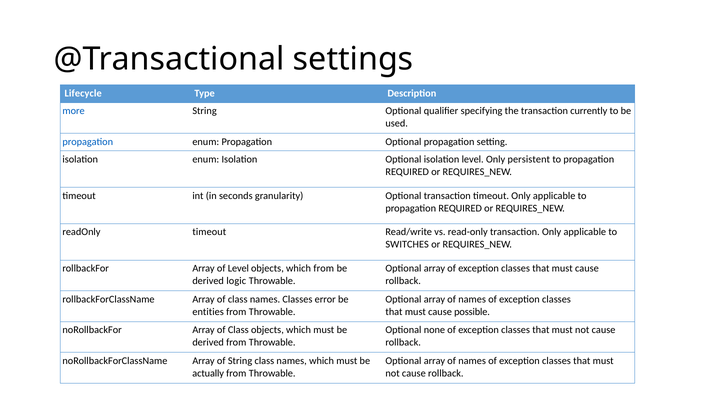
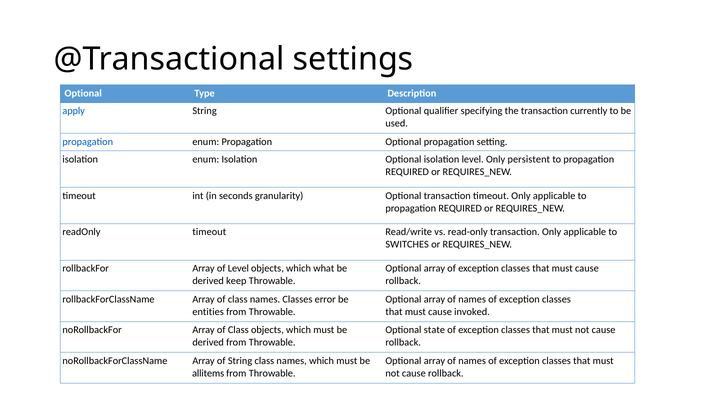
Lifecycle at (83, 93): Lifecycle -> Optional
more: more -> apply
which from: from -> what
logic: logic -> keep
possible: possible -> invoked
none: none -> state
actually: actually -> allitems
